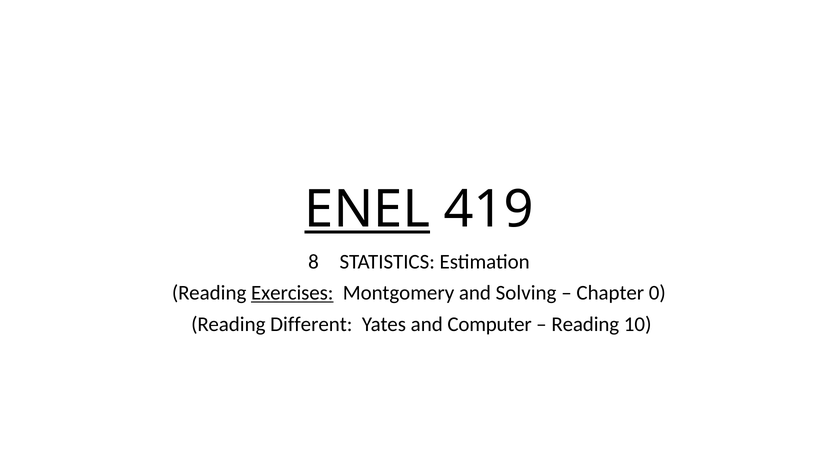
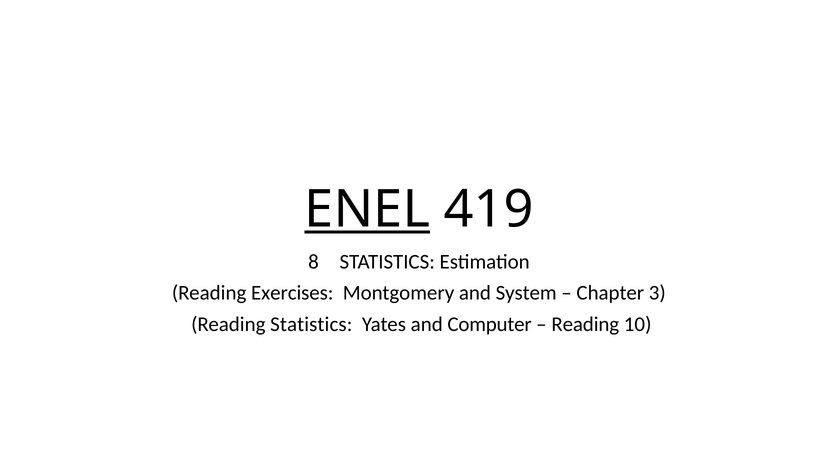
Exercises underline: present -> none
Solving: Solving -> System
0: 0 -> 3
Reading Different: Different -> Statistics
